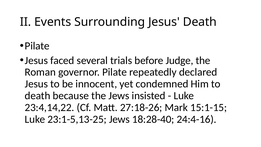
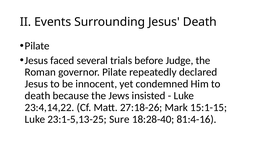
23:1-5,13-25 Jews: Jews -> Sure
24:4-16: 24:4-16 -> 81:4-16
